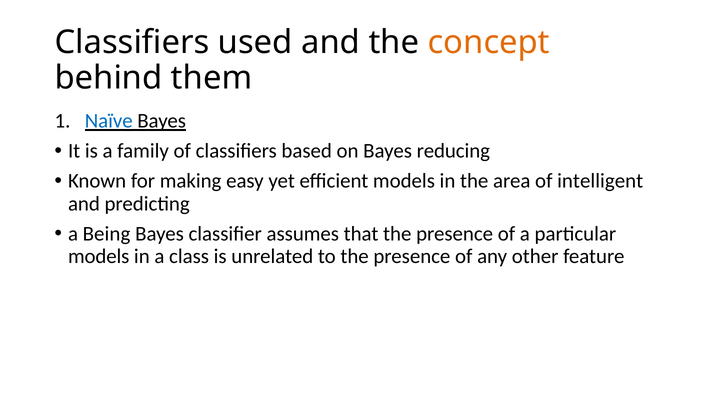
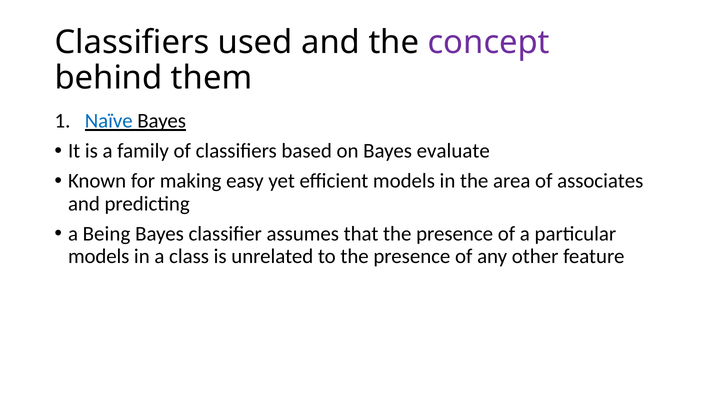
concept colour: orange -> purple
reducing: reducing -> evaluate
intelligent: intelligent -> associates
